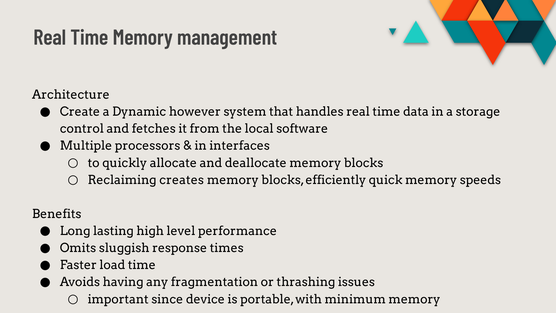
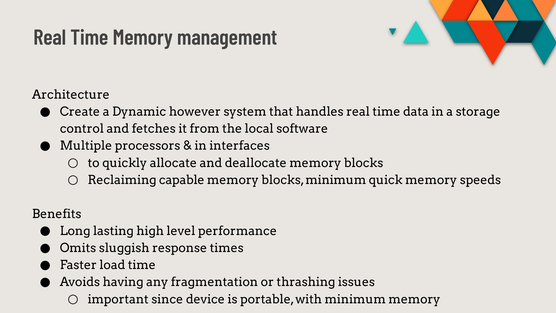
creates: creates -> capable
blocks efficiently: efficiently -> minimum
